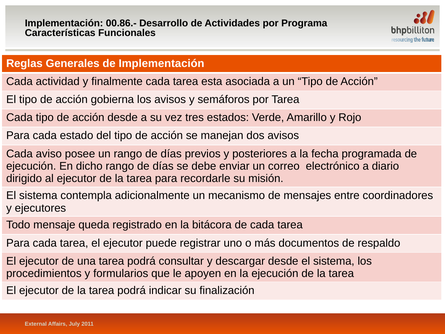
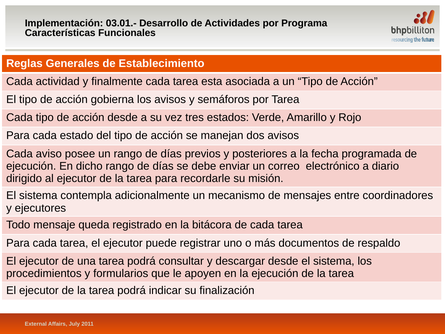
00.86.-: 00.86.- -> 03.01.-
de Implementación: Implementación -> Establecimiento
